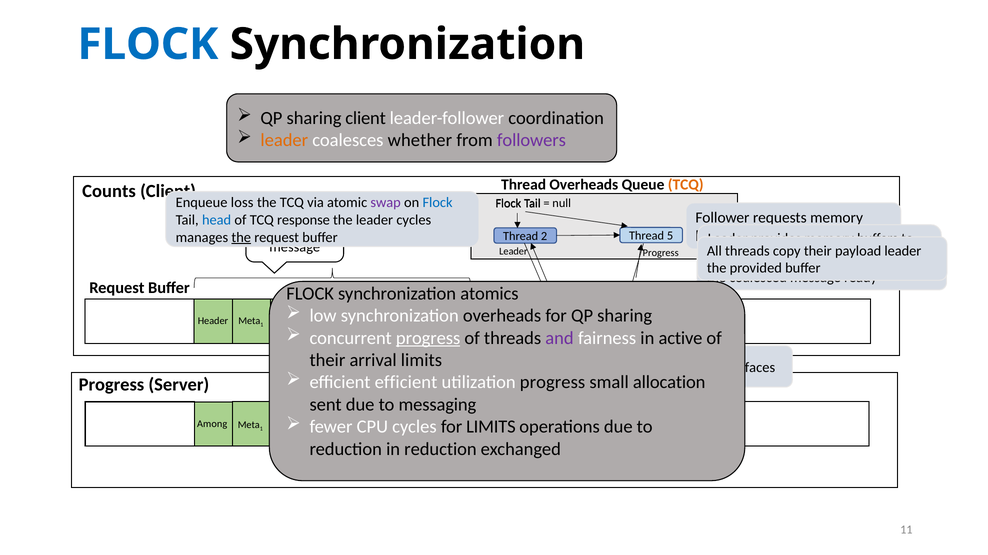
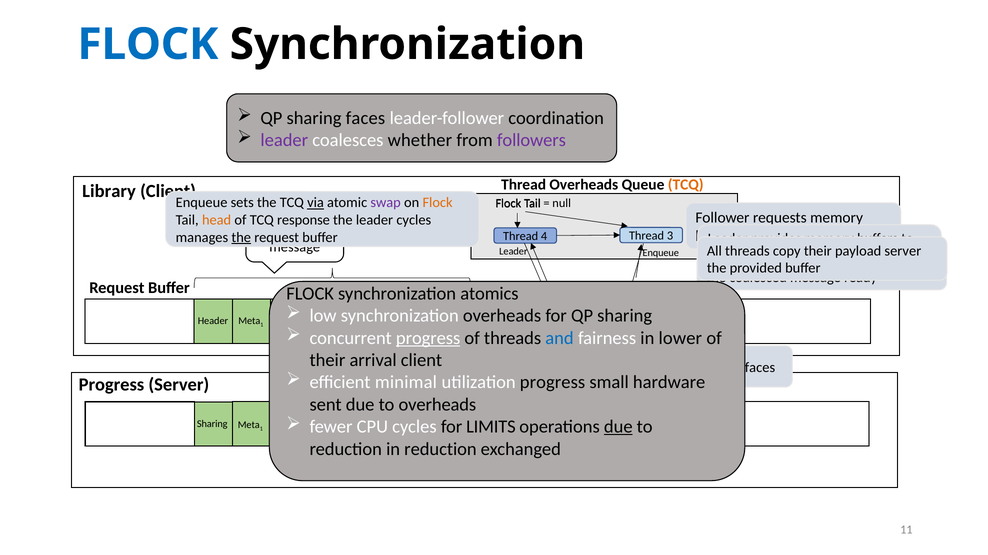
sharing client: client -> faces
leader at (284, 140) colour: orange -> purple
Counts: Counts -> Library
Enqueue loss: loss -> sets
via underline: none -> present
Flock at (438, 203) colour: blue -> orange
head colour: blue -> orange
5: 5 -> 3
Thread 2: 2 -> 4
leader at (903, 251): leader -> server
Leader Progress: Progress -> Enqueue
and colour: purple -> blue
active: active -> lower
limits at (421, 361): limits -> client
efficient efficient: efficient -> minimal
allocation: allocation -> hardware
to messaging: messaging -> overheads
due at (618, 427) underline: none -> present
Among at (212, 424): Among -> Sharing
